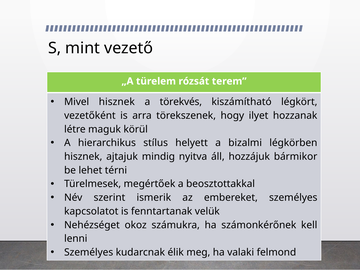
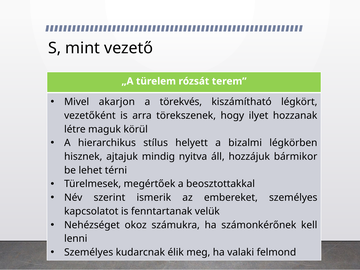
Mivel hisznek: hisznek -> akarjon
